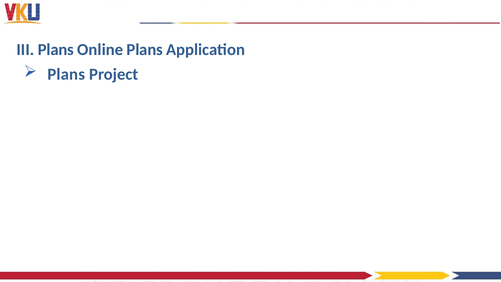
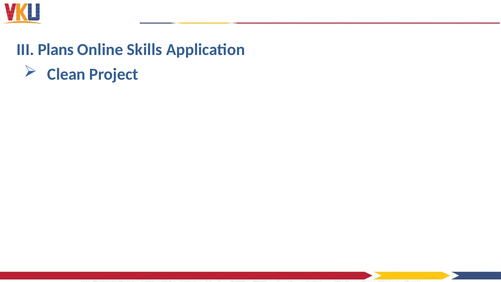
Online Plans: Plans -> Skills
Plans at (66, 74): Plans -> Clean
